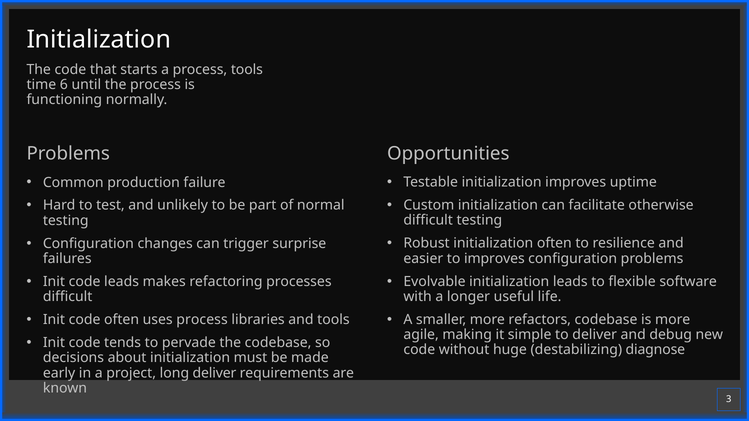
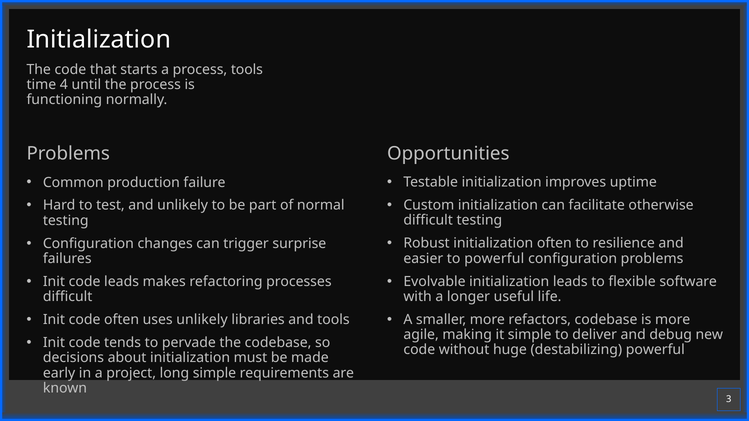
6: 6 -> 4
to improves: improves -> powerful
uses process: process -> unlikely
destabilizing diagnose: diagnose -> powerful
long deliver: deliver -> simple
